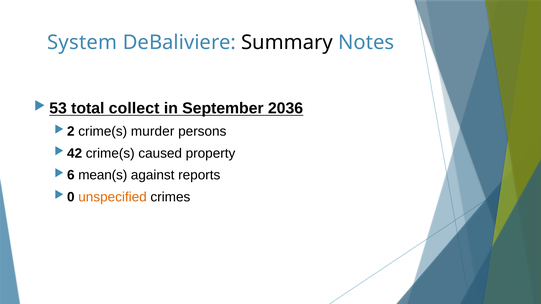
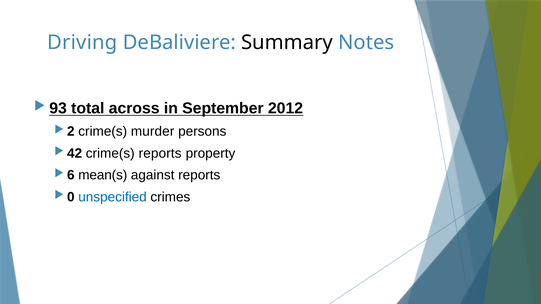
System: System -> Driving
53: 53 -> 93
collect: collect -> across
2036: 2036 -> 2012
crime(s caused: caused -> reports
unspecified colour: orange -> blue
